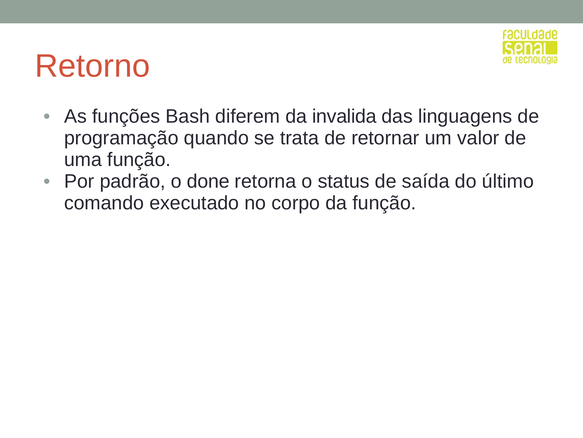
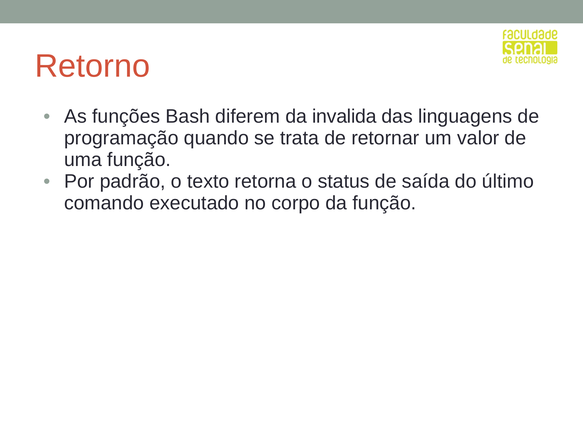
done: done -> texto
